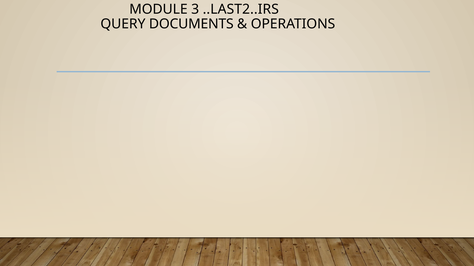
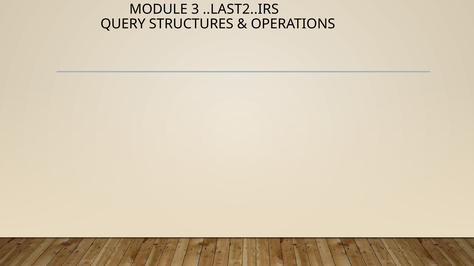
DOCUMENTS: DOCUMENTS -> STRUCTURES
